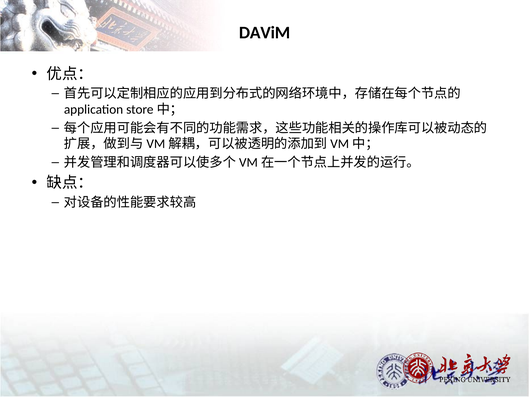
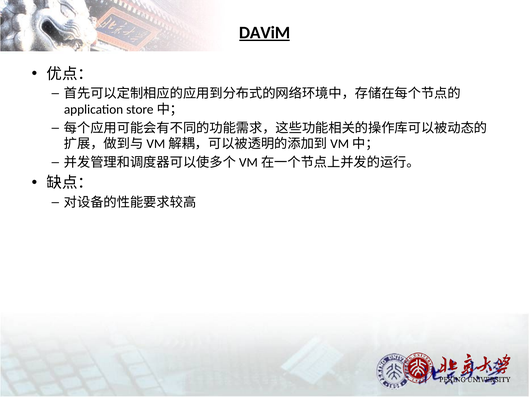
DAViM underline: none -> present
